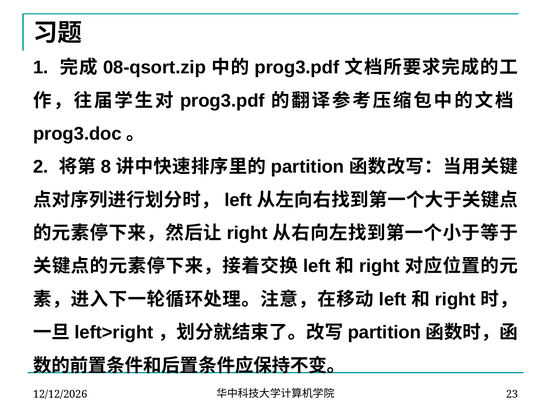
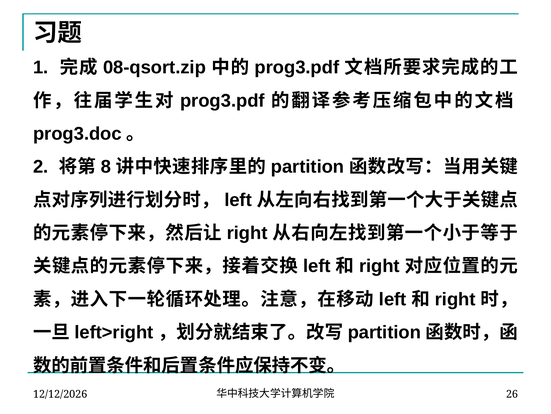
23: 23 -> 26
